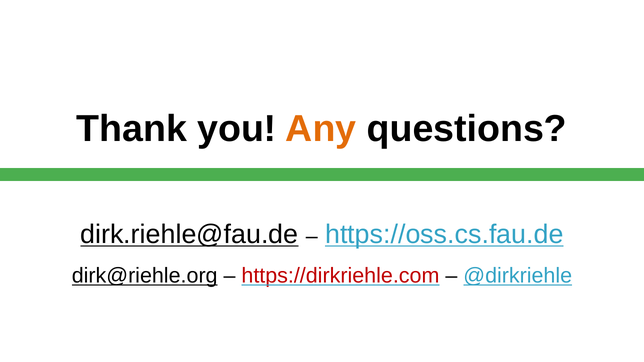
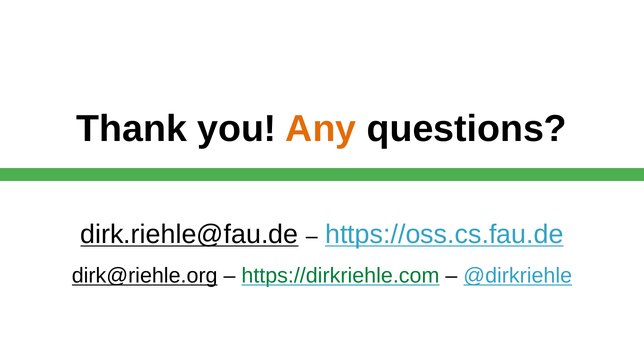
https://dirkriehle.com colour: red -> green
